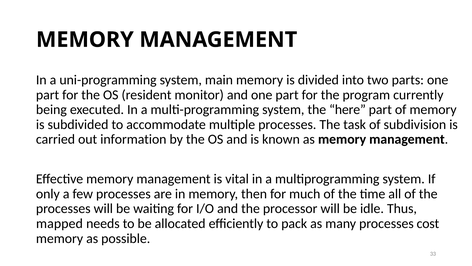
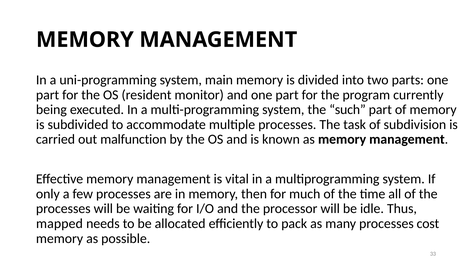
here: here -> such
information: information -> malfunction
